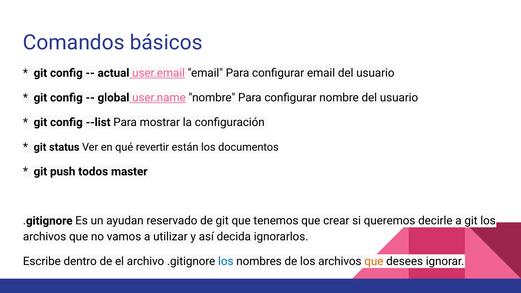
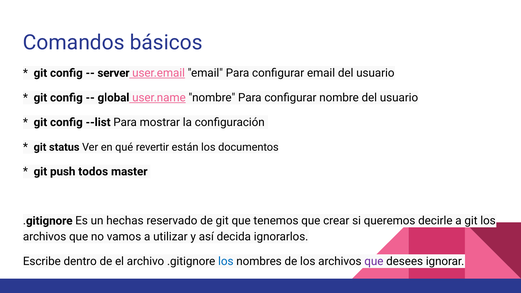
actual: actual -> server
ayudan: ayudan -> hechas
que at (374, 261) colour: orange -> purple
